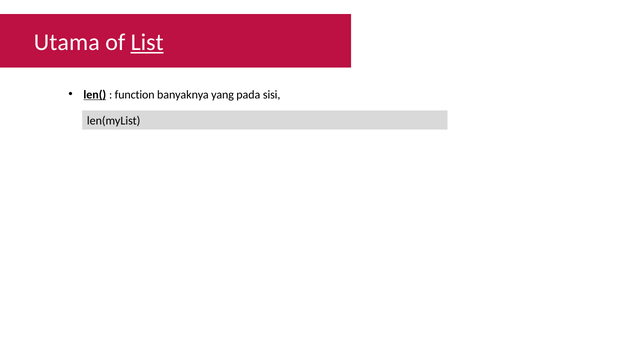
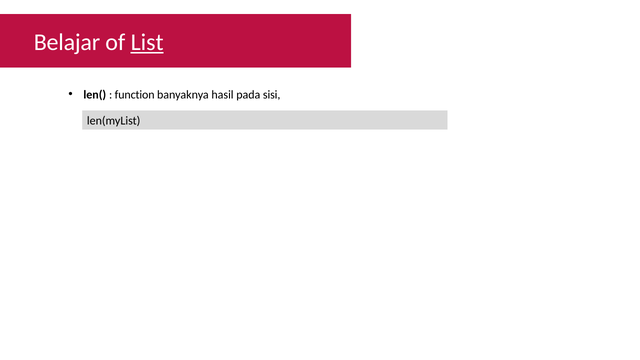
Utama: Utama -> Belajar
len( underline: present -> none
yang: yang -> hasil
